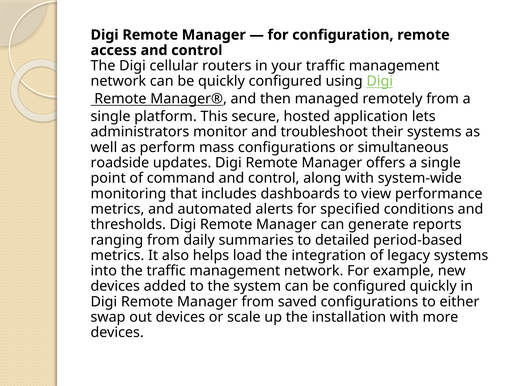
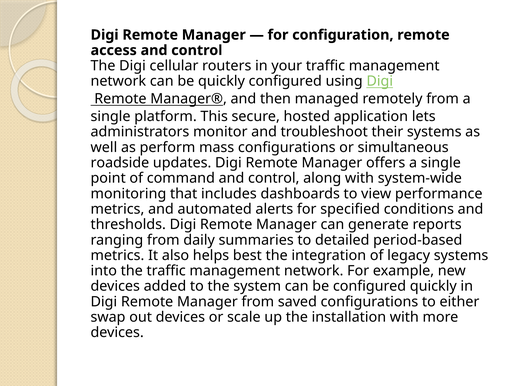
load: load -> best
